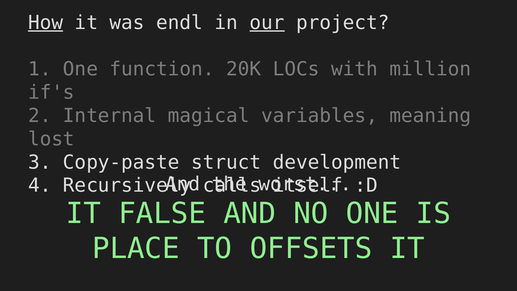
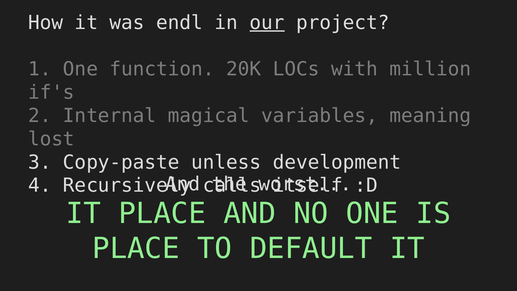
How underline: present -> none
struct: struct -> unless
IT FALSE: FALSE -> PLACE
OFFSETS: OFFSETS -> DEFAULT
